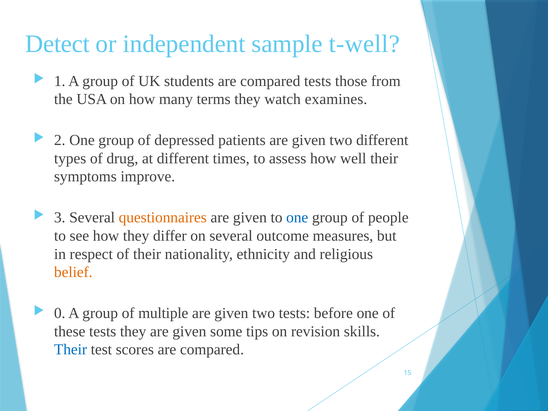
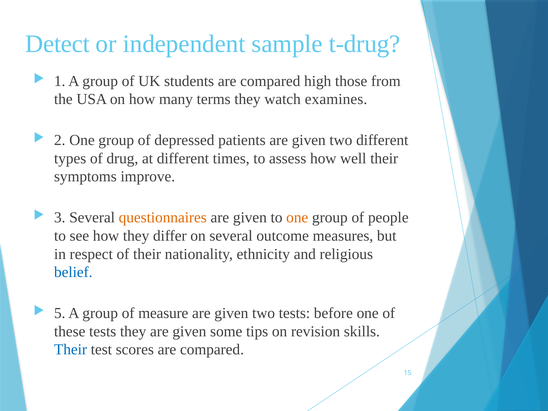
t-well: t-well -> t-drug
compared tests: tests -> high
one at (297, 217) colour: blue -> orange
belief colour: orange -> blue
0: 0 -> 5
multiple: multiple -> measure
